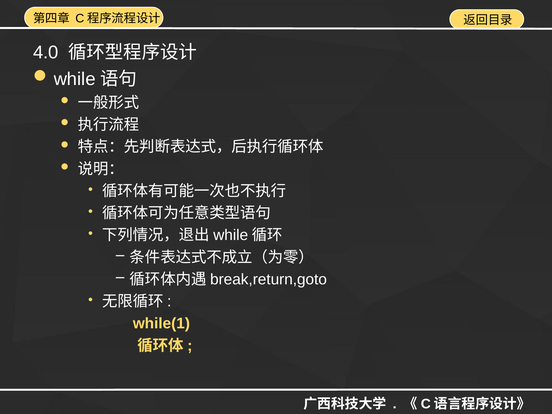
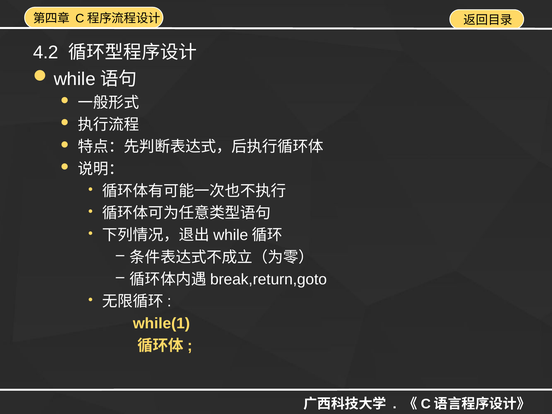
4.0: 4.0 -> 4.2
